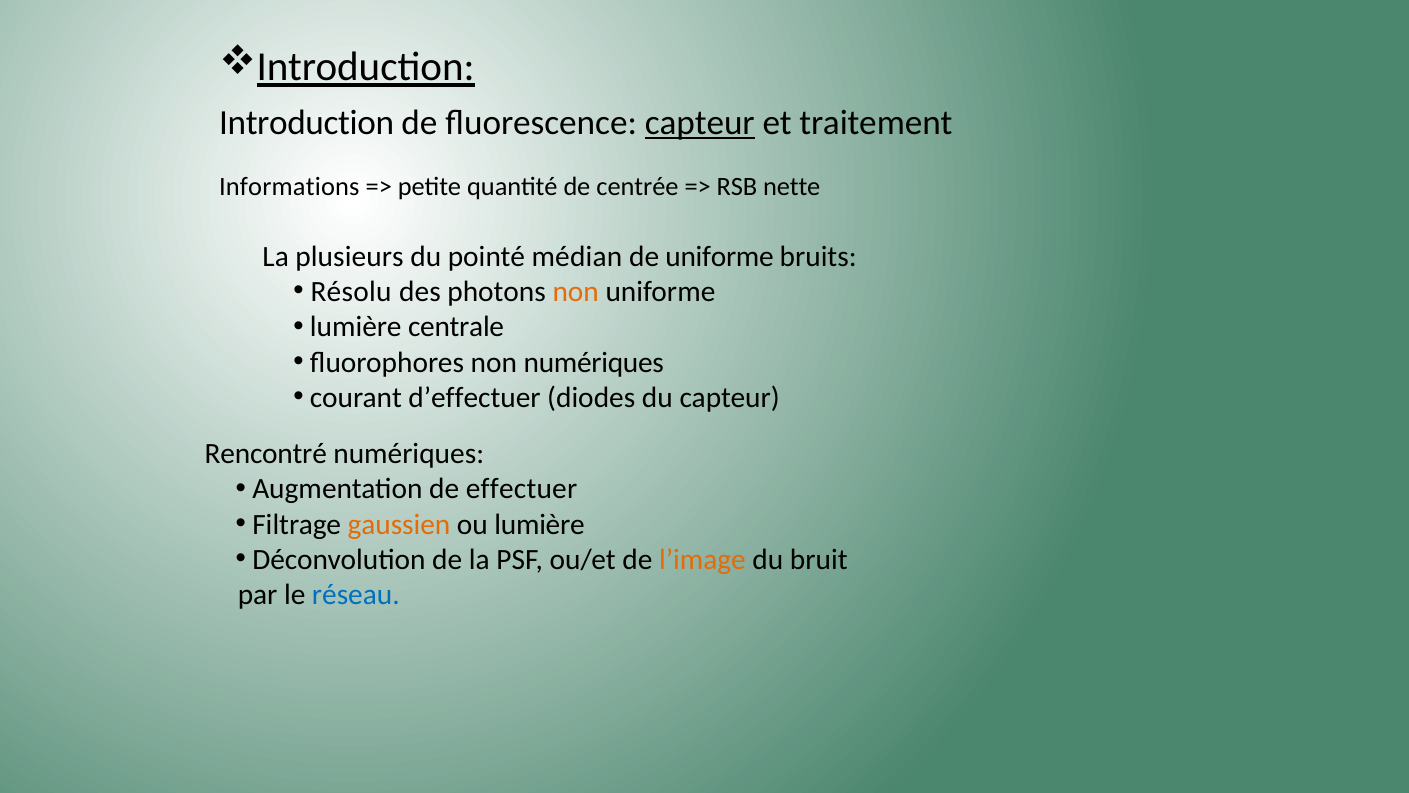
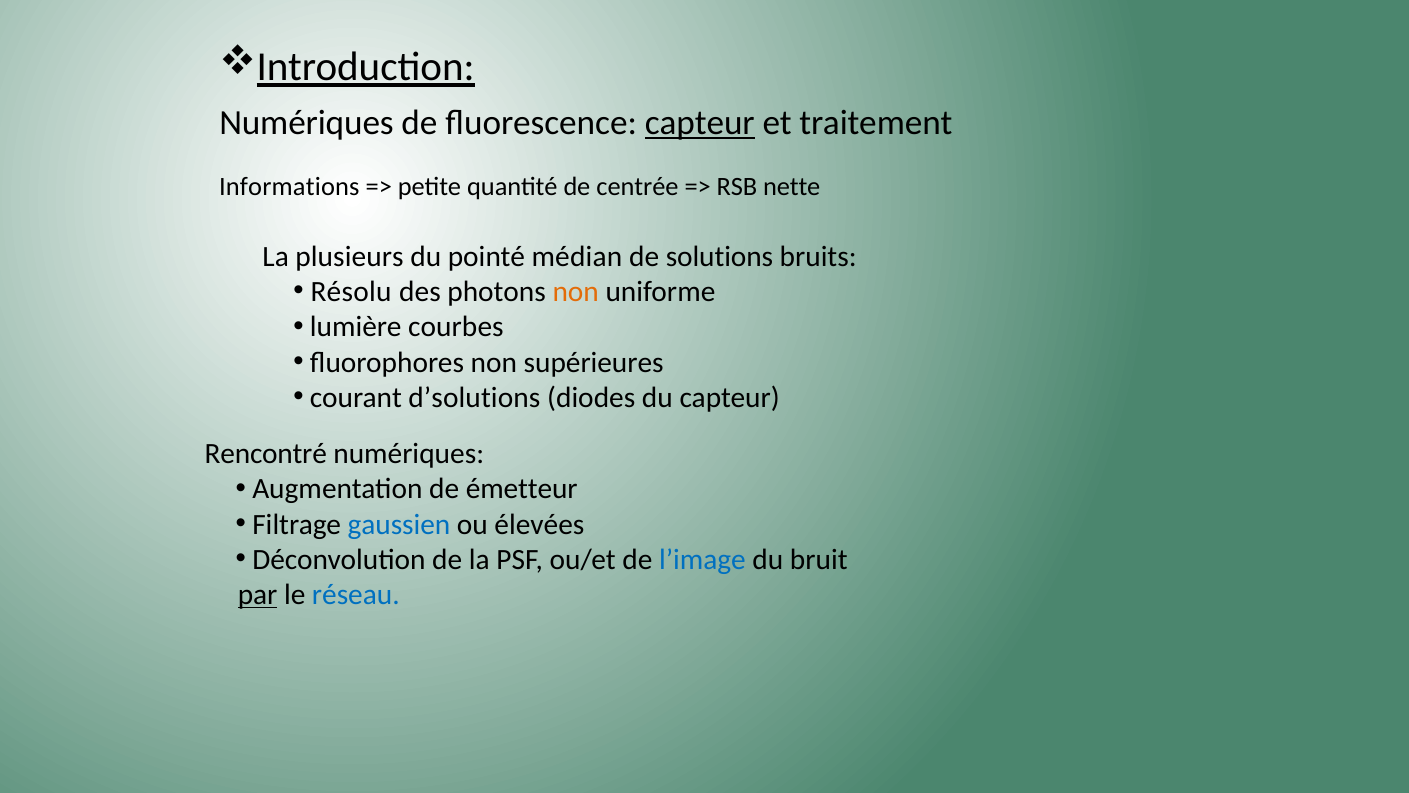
Introduction at (307, 123): Introduction -> Numériques
de uniforme: uniforme -> solutions
centrale: centrale -> courbes
non numériques: numériques -> supérieures
d’effectuer: d’effectuer -> d’solutions
effectuer: effectuer -> émetteur
gaussien colour: orange -> blue
ou lumière: lumière -> élevées
l’image colour: orange -> blue
par underline: none -> present
